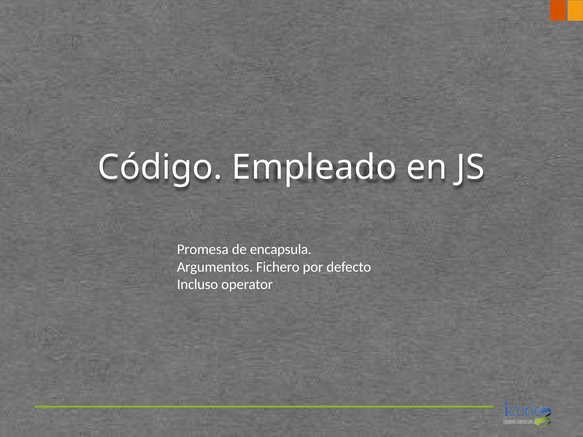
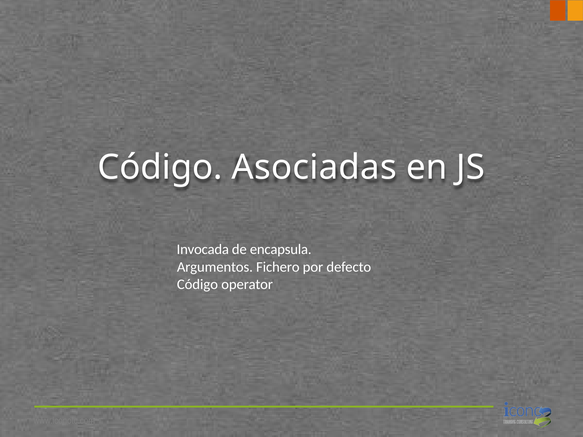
Empleado: Empleado -> Asociadas
Promesa: Promesa -> Invocada
Incluso at (197, 285): Incluso -> Código
